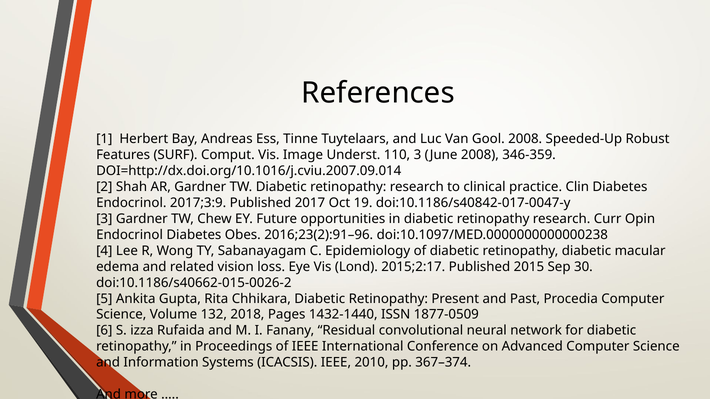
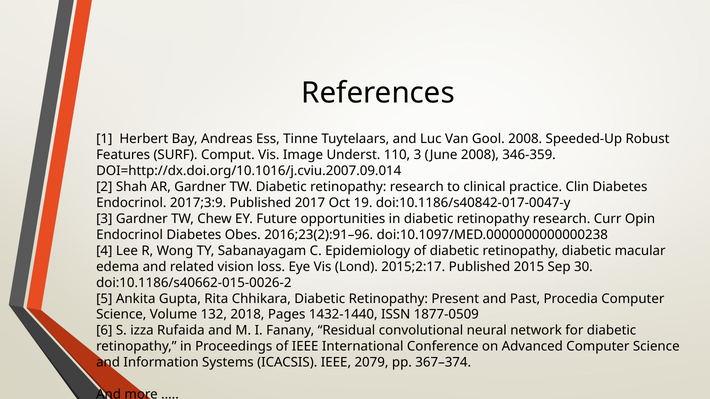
2010: 2010 -> 2079
